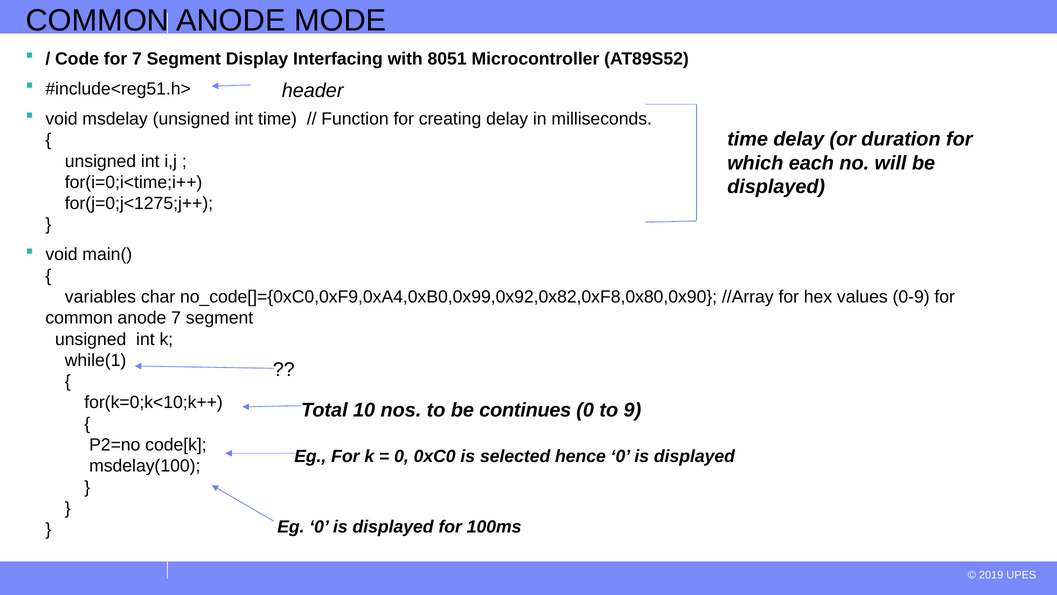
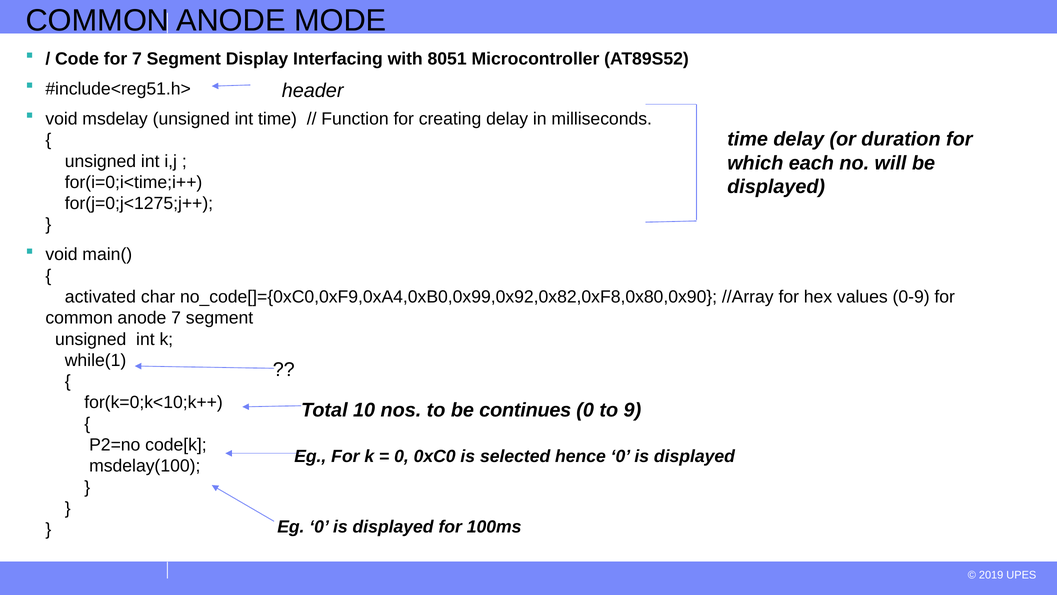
variables: variables -> activated
